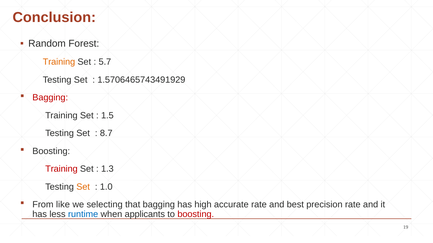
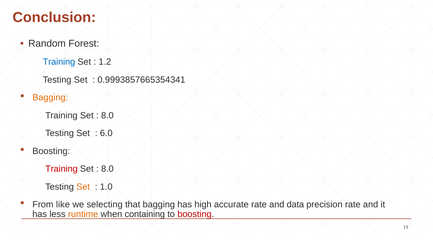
Training at (59, 62) colour: orange -> blue
5.7: 5.7 -> 1.2
1.5706465743491929: 1.5706465743491929 -> 0.9993857665354341
Bagging at (50, 98) colour: red -> orange
1.5 at (107, 116): 1.5 -> 8.0
8.7: 8.7 -> 6.0
1.3 at (107, 169): 1.3 -> 8.0
best: best -> data
runtime colour: blue -> orange
applicants: applicants -> containing
